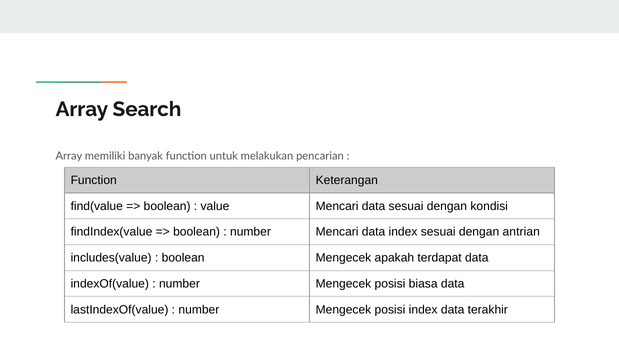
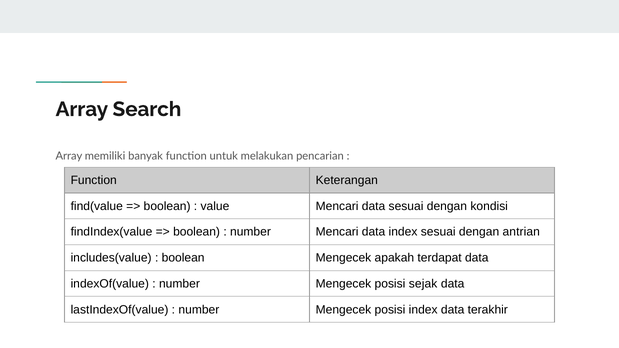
biasa: biasa -> sejak
